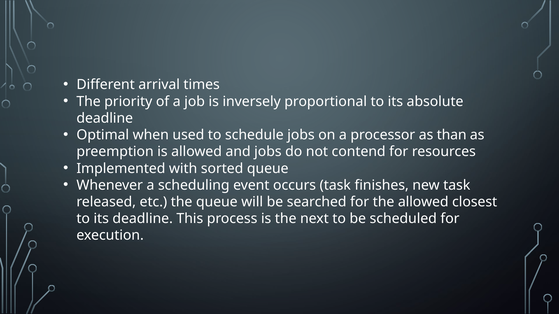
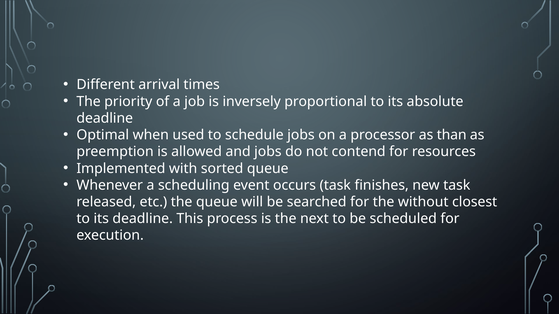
the allowed: allowed -> without
